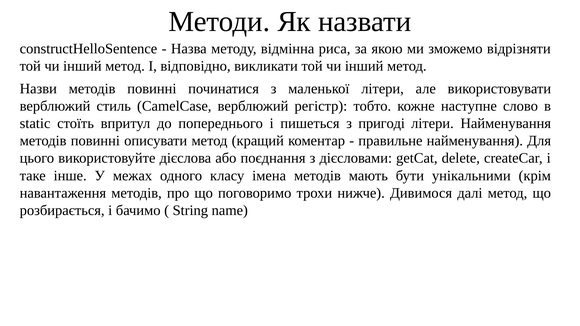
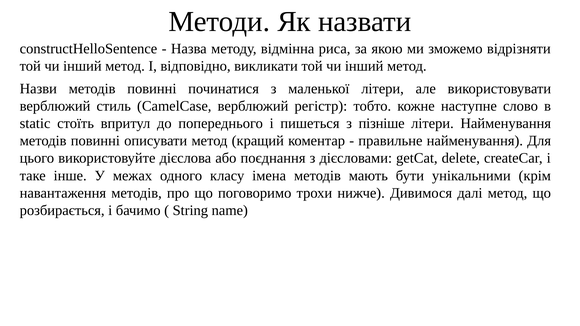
пригоді: пригоді -> пізніше
